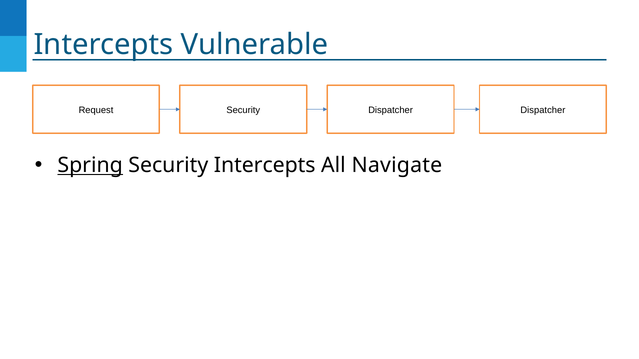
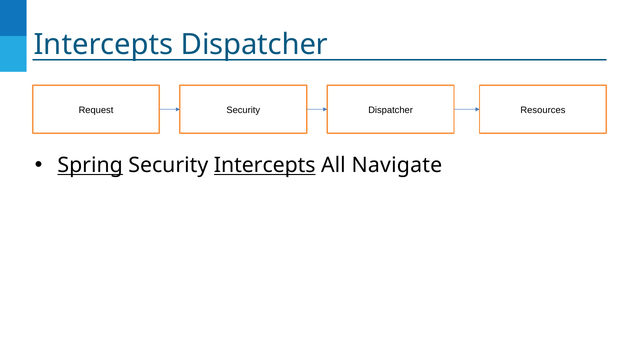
Intercepts Vulnerable: Vulnerable -> Dispatcher
Dispatcher Dispatcher: Dispatcher -> Resources
Intercepts at (265, 165) underline: none -> present
